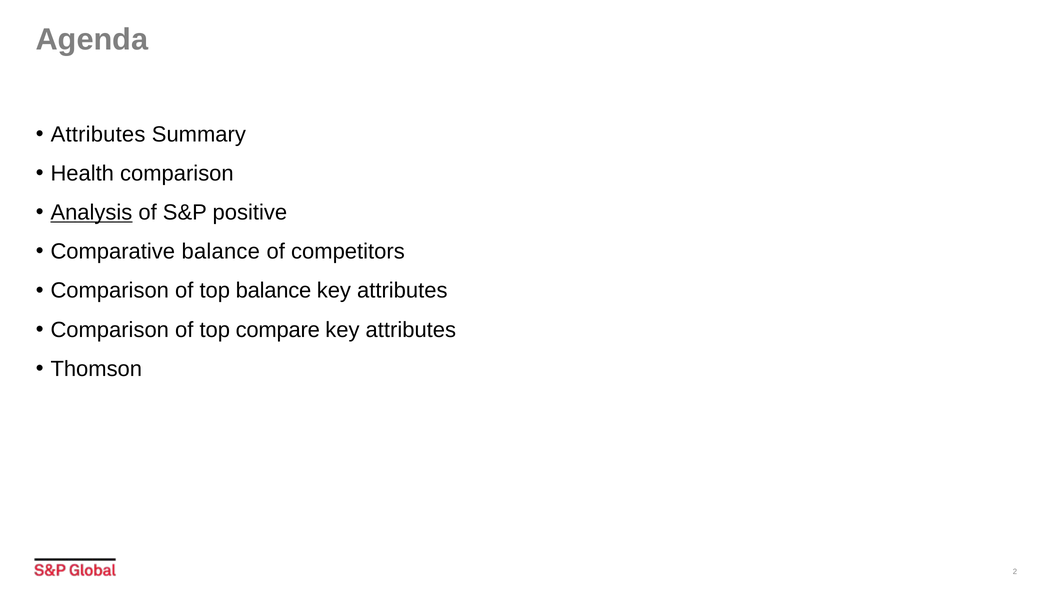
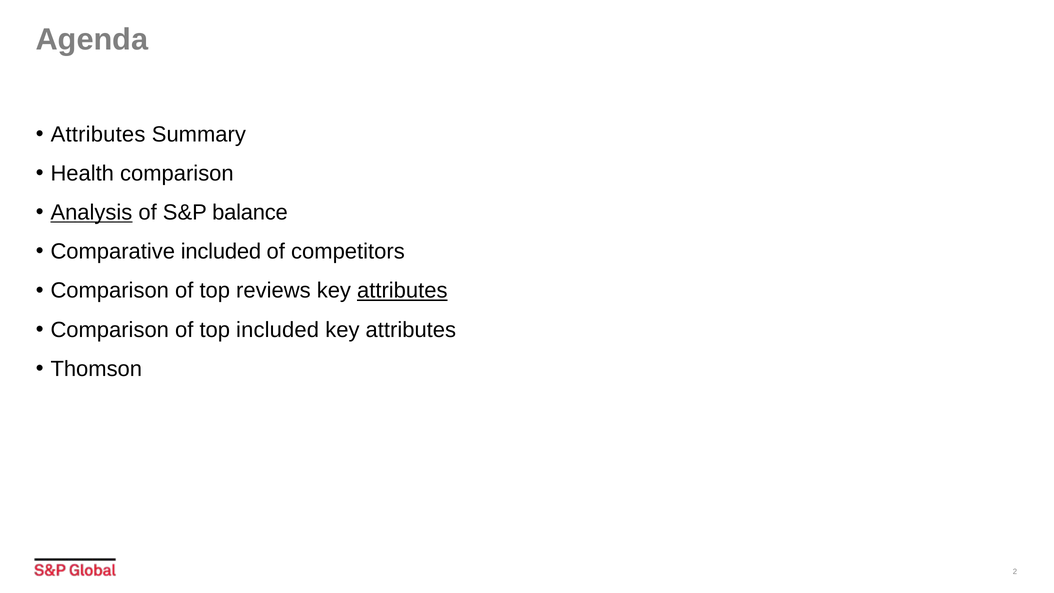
positive: positive -> balance
Comparative balance: balance -> included
top balance: balance -> reviews
attributes at (402, 291) underline: none -> present
top compare: compare -> included
